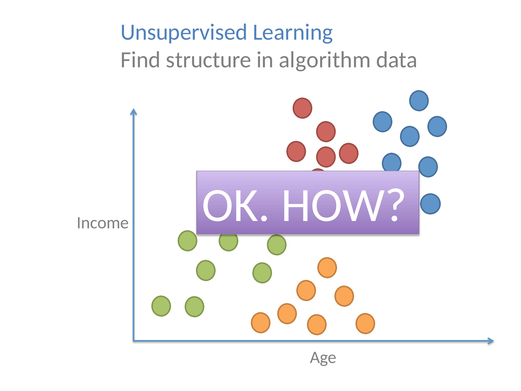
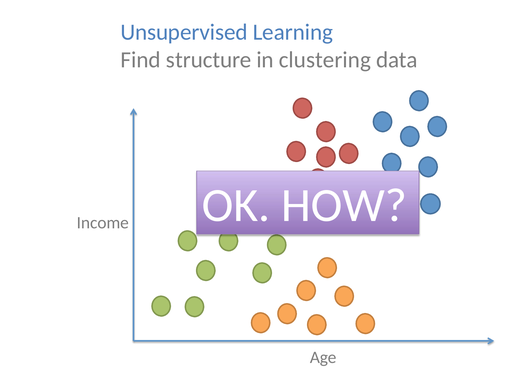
algorithm: algorithm -> clustering
